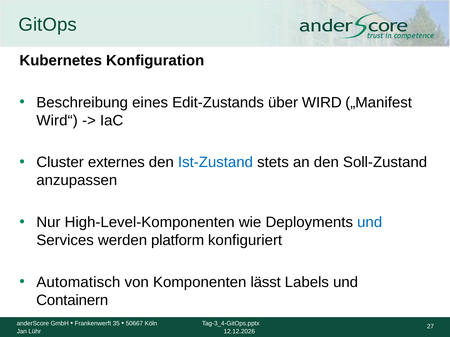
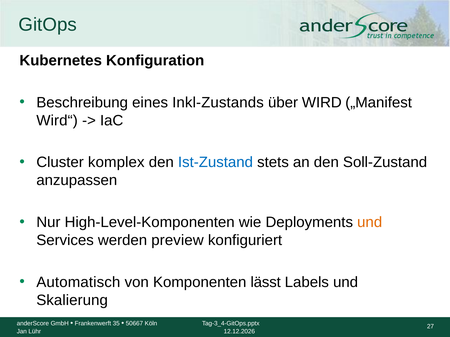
Edit-Zustands: Edit-Zustands -> Inkl-Zustands
externes: externes -> komplex
und at (370, 223) colour: blue -> orange
platform: platform -> preview
Containern: Containern -> Skalierung
